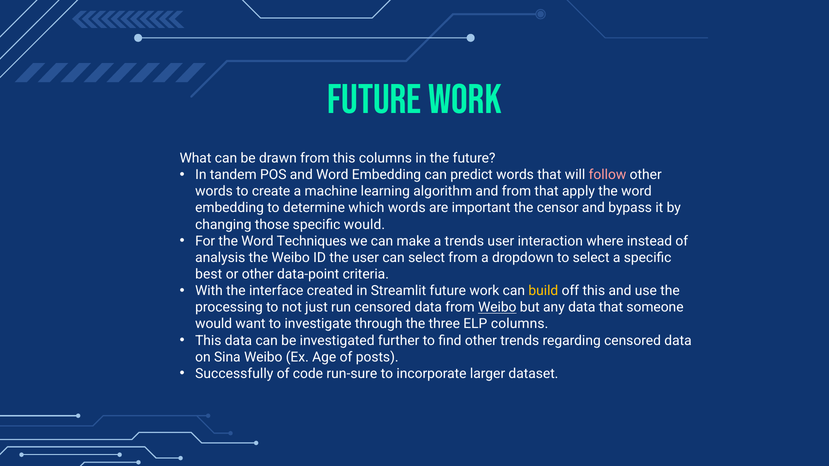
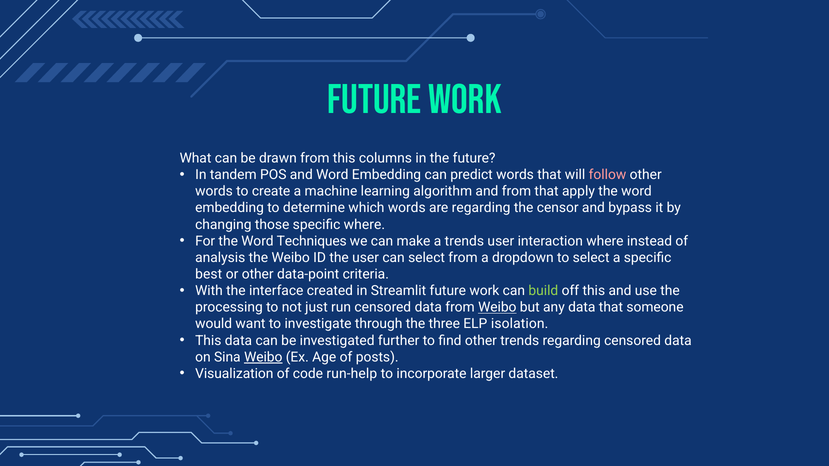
are important: important -> regarding
specific would: would -> where
build colour: yellow -> light green
ELP columns: columns -> isolation
Weibo at (263, 357) underline: none -> present
Successfully: Successfully -> Visualization
run-sure: run-sure -> run-help
